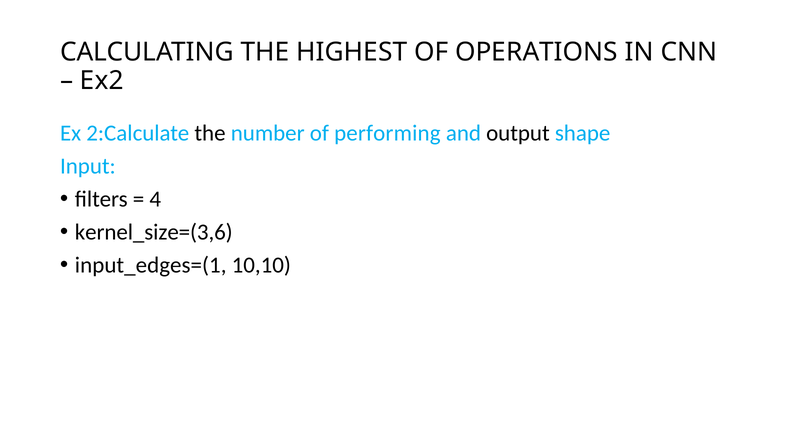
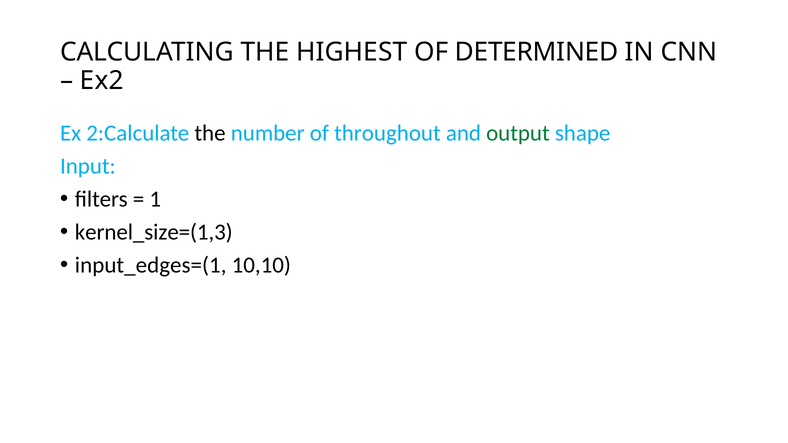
OPERATIONS: OPERATIONS -> DETERMINED
performing: performing -> throughout
output colour: black -> green
4: 4 -> 1
kernel_size=(3,6: kernel_size=(3,6 -> kernel_size=(1,3
